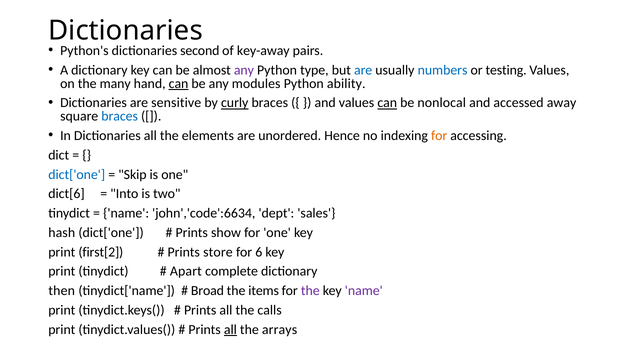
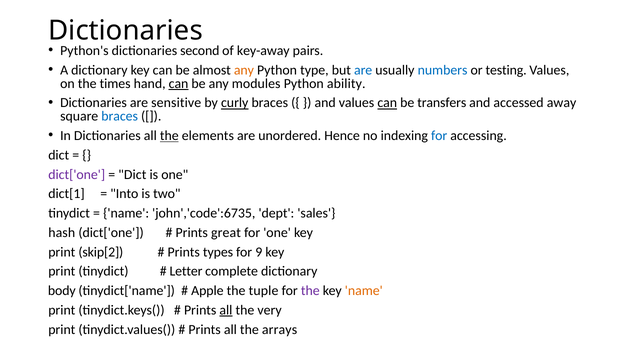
any at (244, 70) colour: purple -> orange
many: many -> times
nonlocal: nonlocal -> transfers
the at (169, 136) underline: none -> present
for at (439, 136) colour: orange -> blue
dict['one at (77, 175) colour: blue -> purple
Skip at (132, 175): Skip -> Dict
dict[6: dict[6 -> dict[1
john','code':6634: john','code':6634 -> john','code':6735
show: show -> great
first[2: first[2 -> skip[2
store: store -> types
6: 6 -> 9
Apart: Apart -> Letter
then: then -> body
Broad: Broad -> Apple
items: items -> tuple
name at (364, 291) colour: purple -> orange
all at (226, 310) underline: none -> present
calls: calls -> very
all at (230, 330) underline: present -> none
